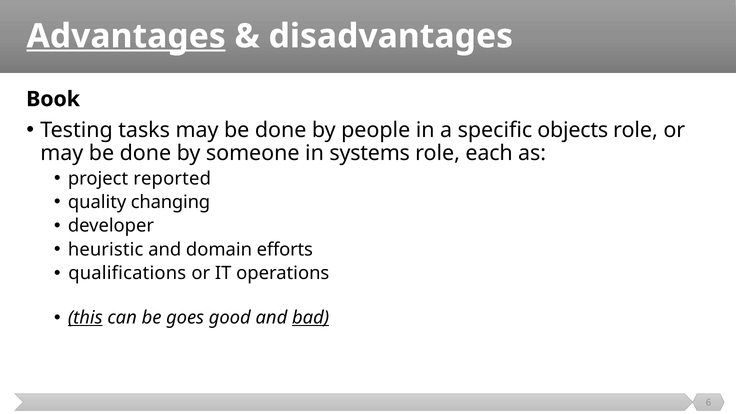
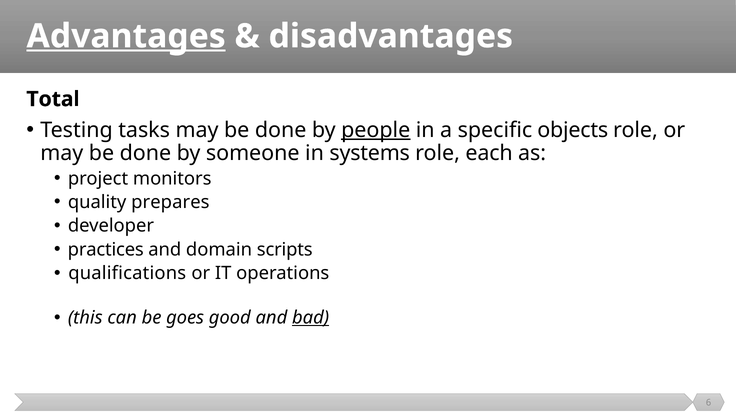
Book: Book -> Total
people underline: none -> present
reported: reported -> monitors
changing: changing -> prepares
heuristic: heuristic -> practices
efforts: efforts -> scripts
this underline: present -> none
